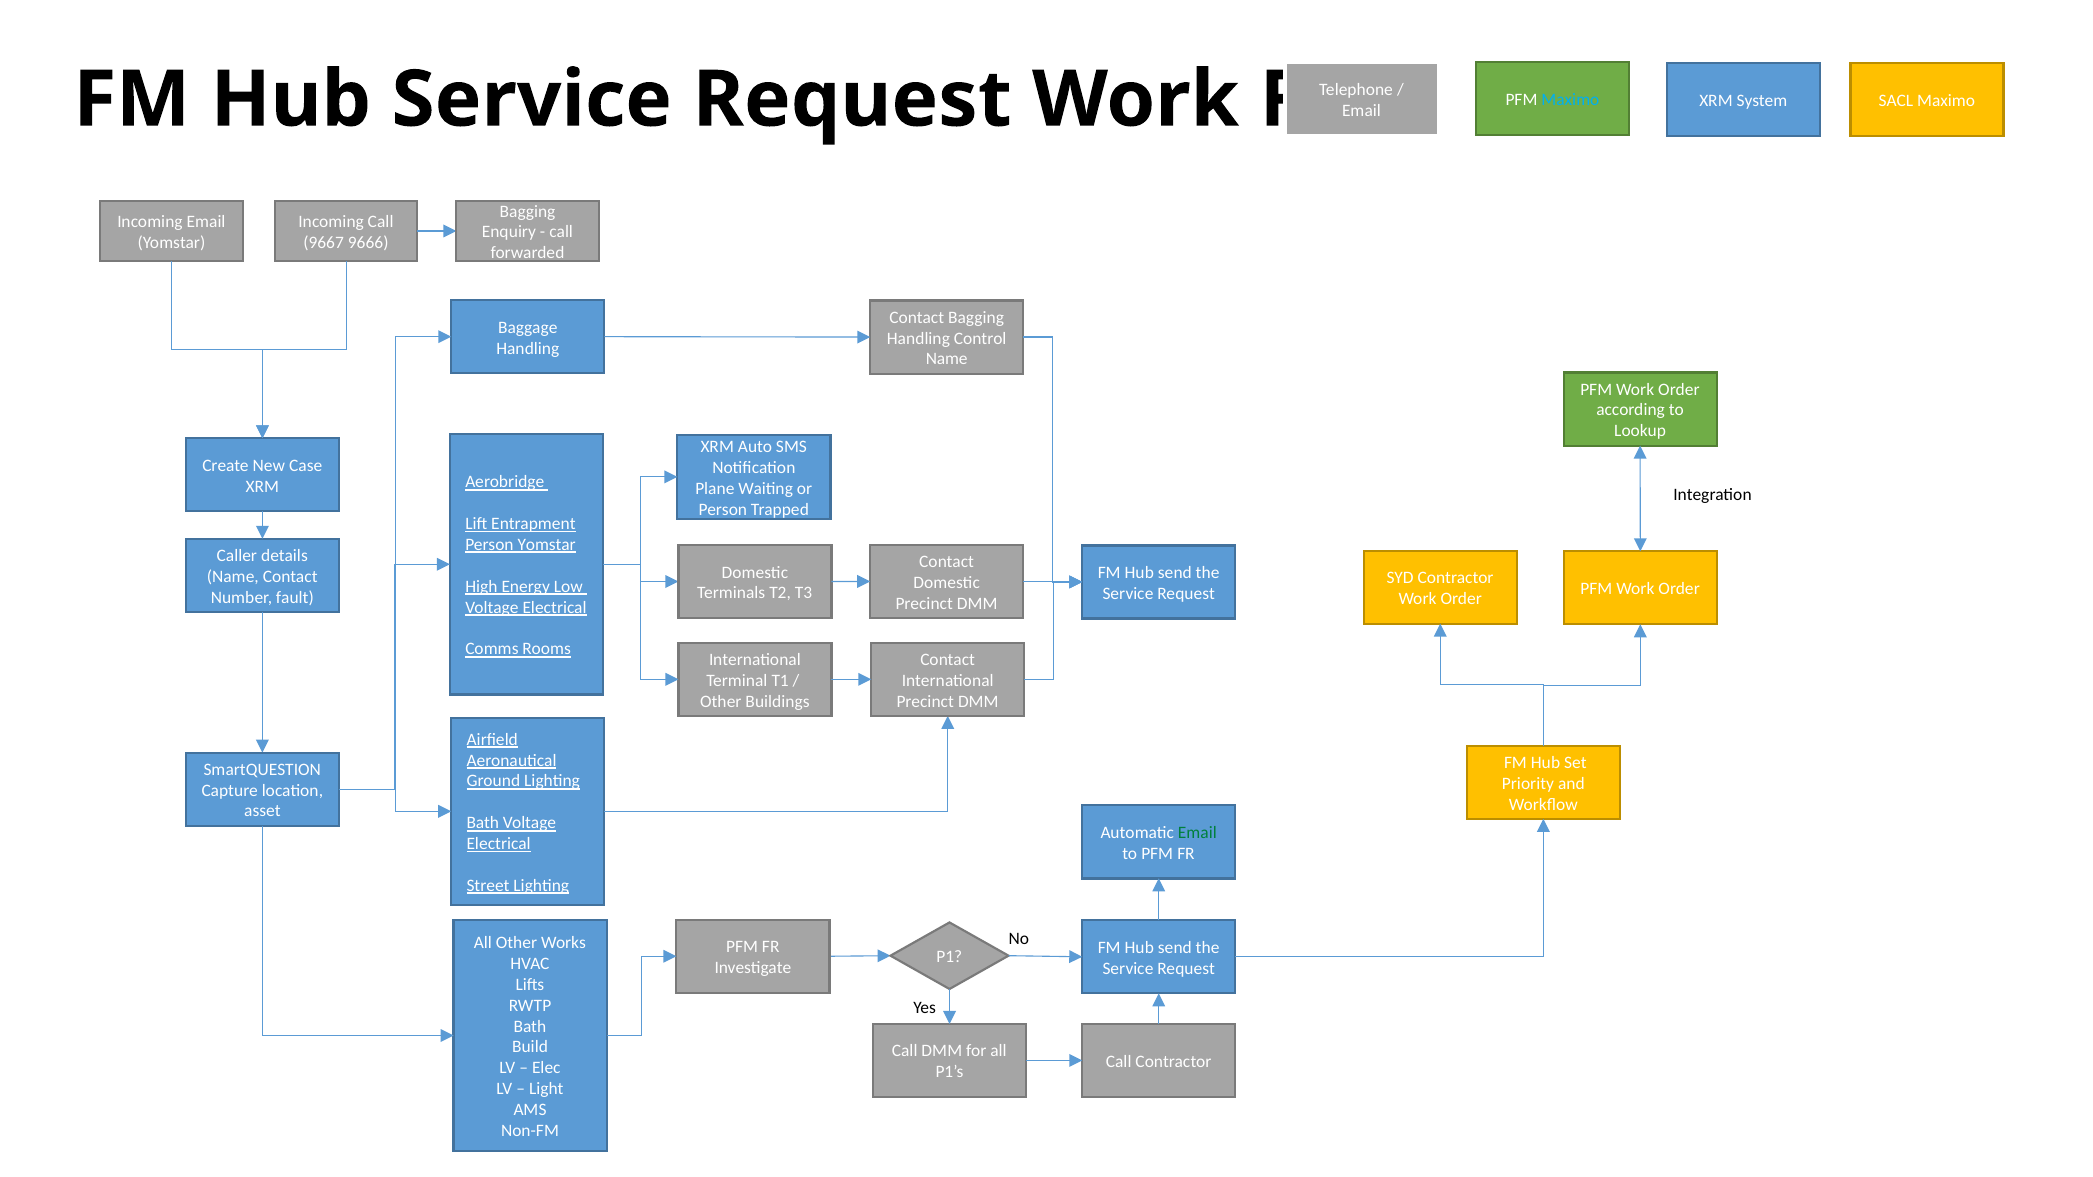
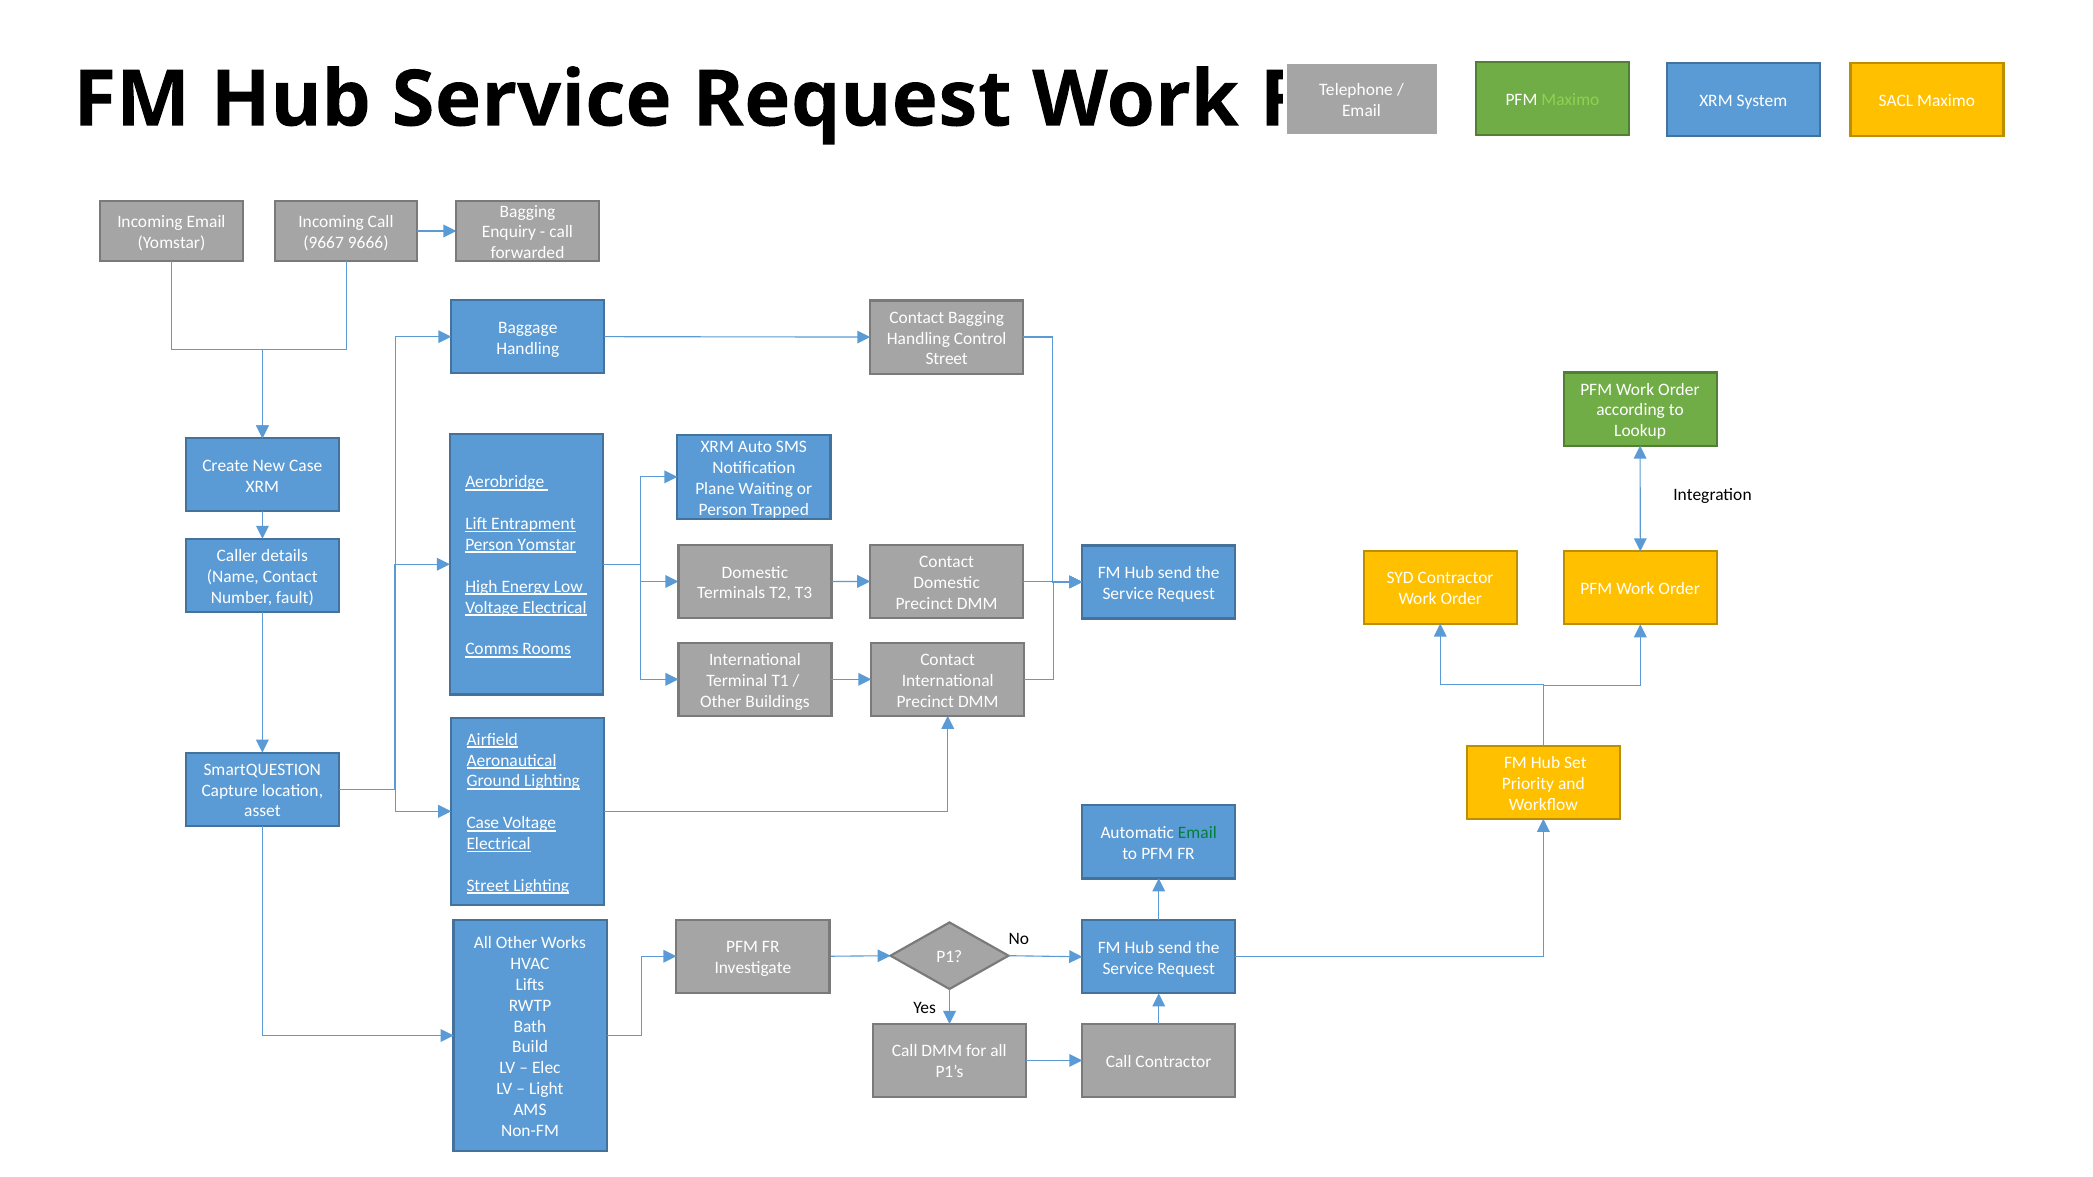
Maximo at (1570, 100) colour: light blue -> light green
Name at (947, 359): Name -> Street
Bath at (483, 823): Bath -> Case
